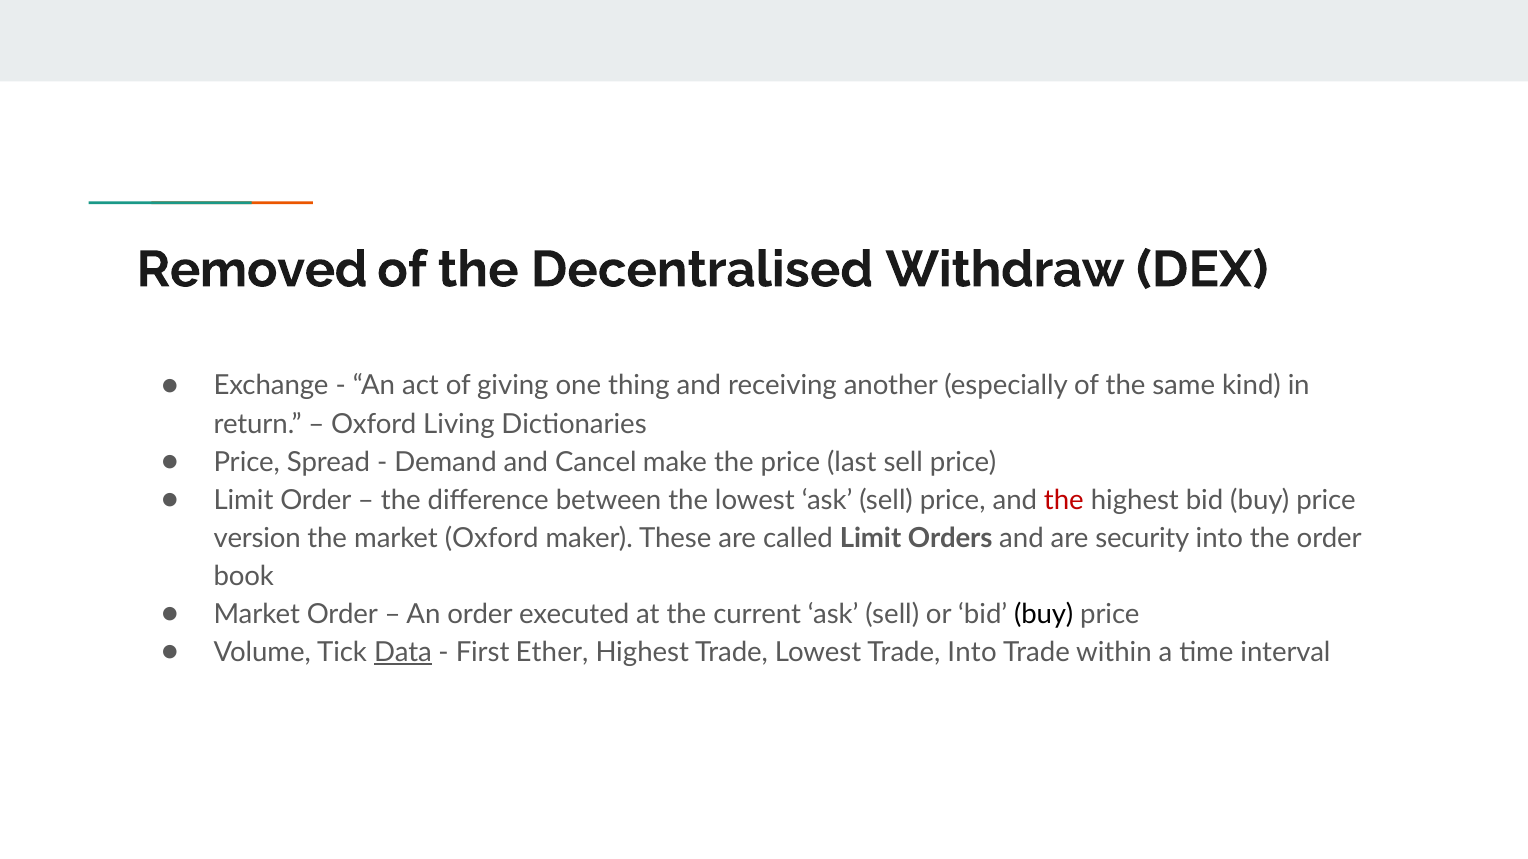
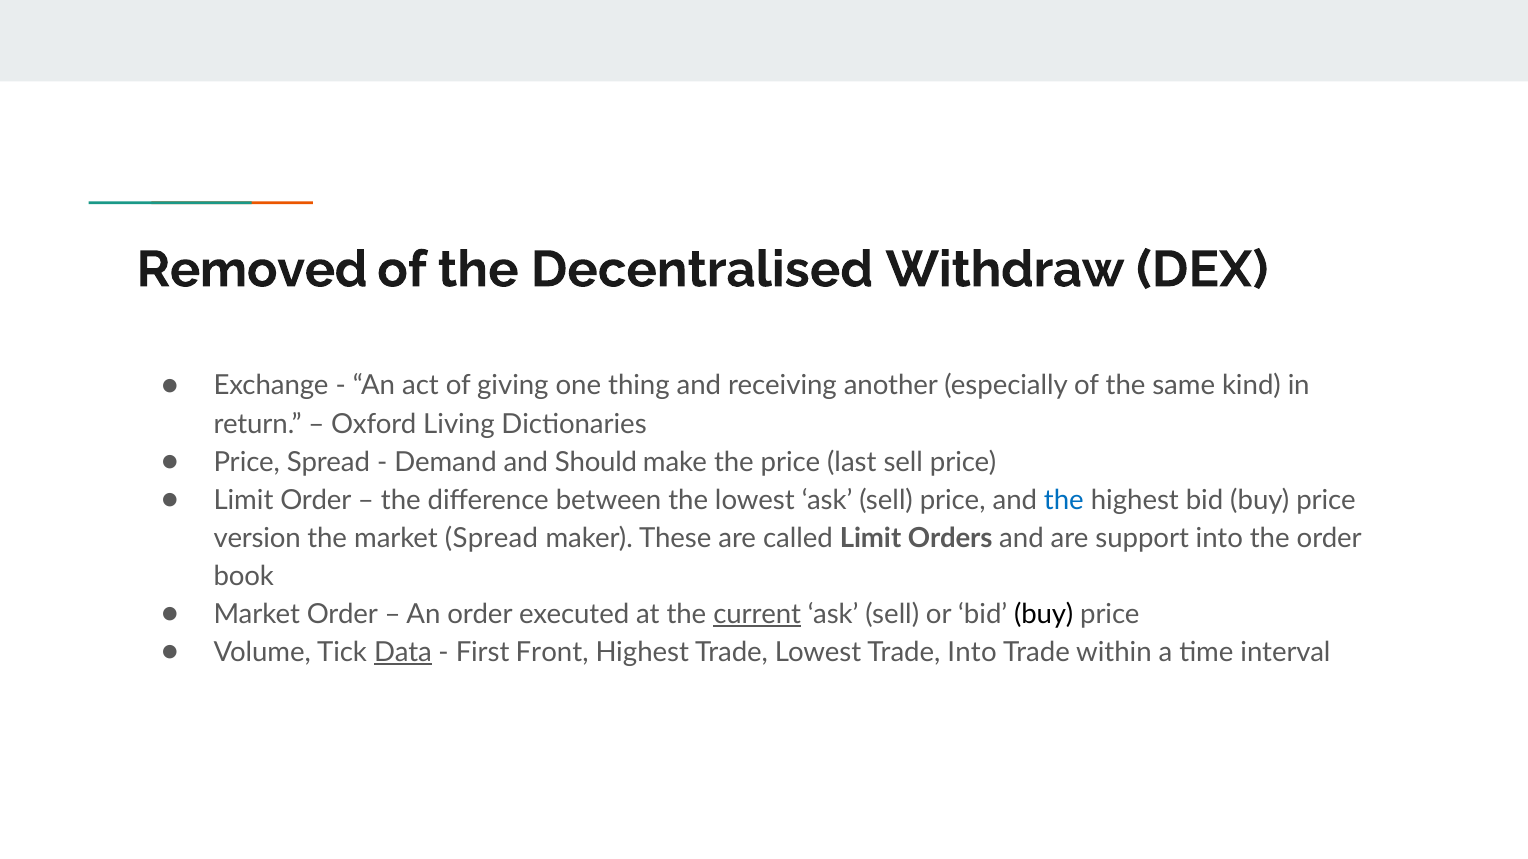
Cancel: Cancel -> Should
the at (1064, 500) colour: red -> blue
market Oxford: Oxford -> Spread
security: security -> support
current underline: none -> present
Ether: Ether -> Front
